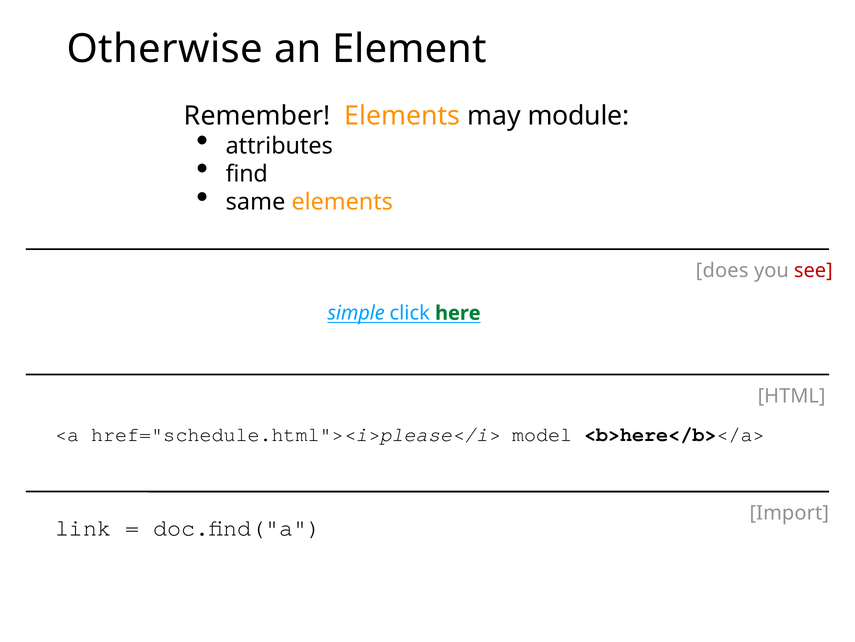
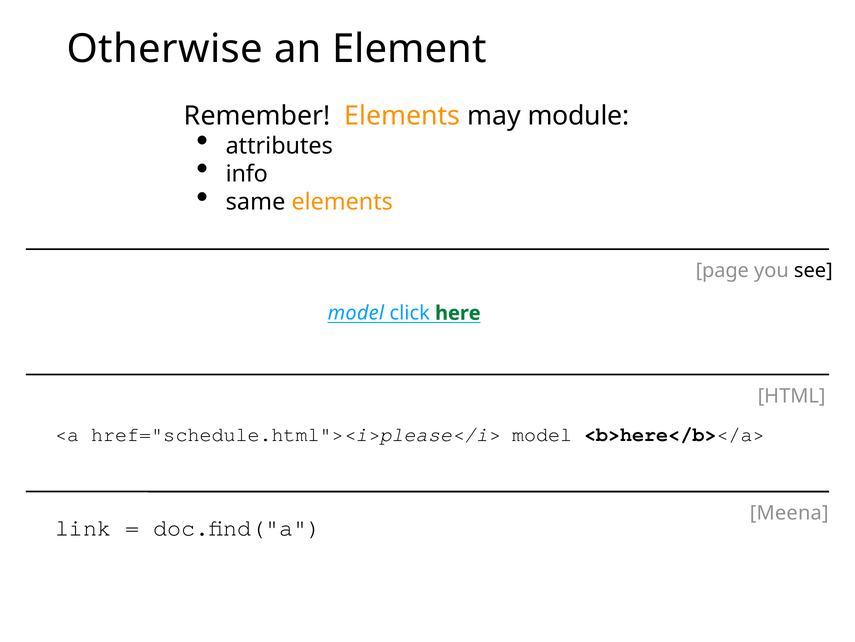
find: find -> info
does: does -> page
see colour: red -> black
simple at (356, 313): simple -> model
Import: Import -> Meena
